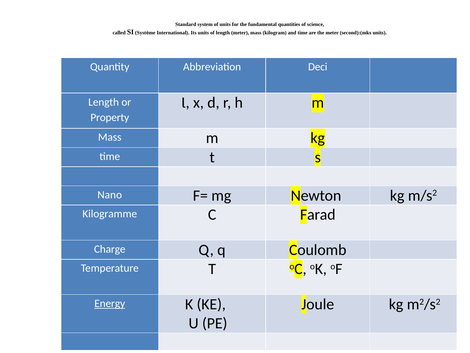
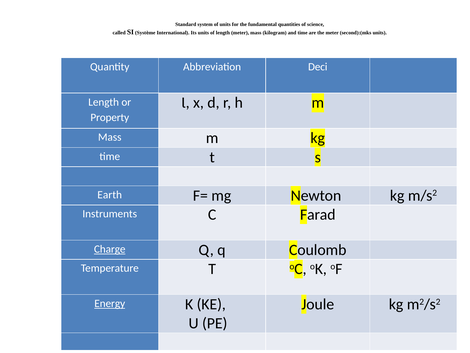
Nano: Nano -> Earth
Kilogramme: Kilogramme -> Instruments
Charge underline: none -> present
